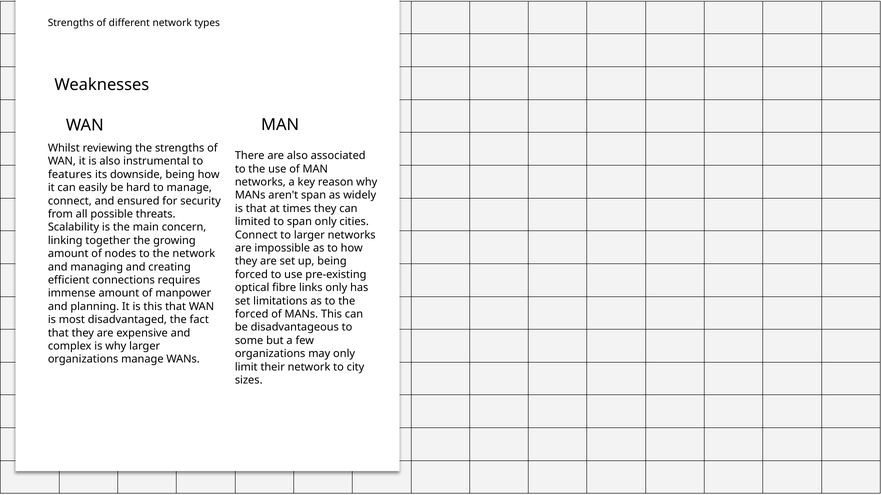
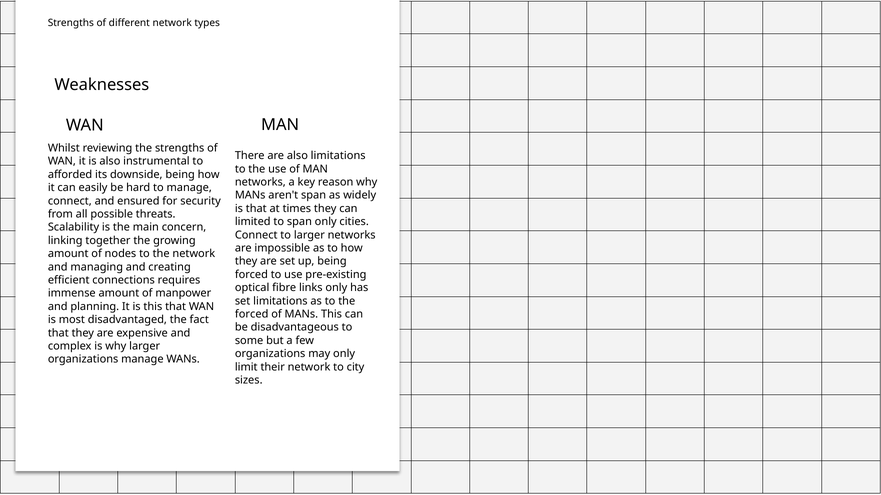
also associated: associated -> limitations
features: features -> afforded
